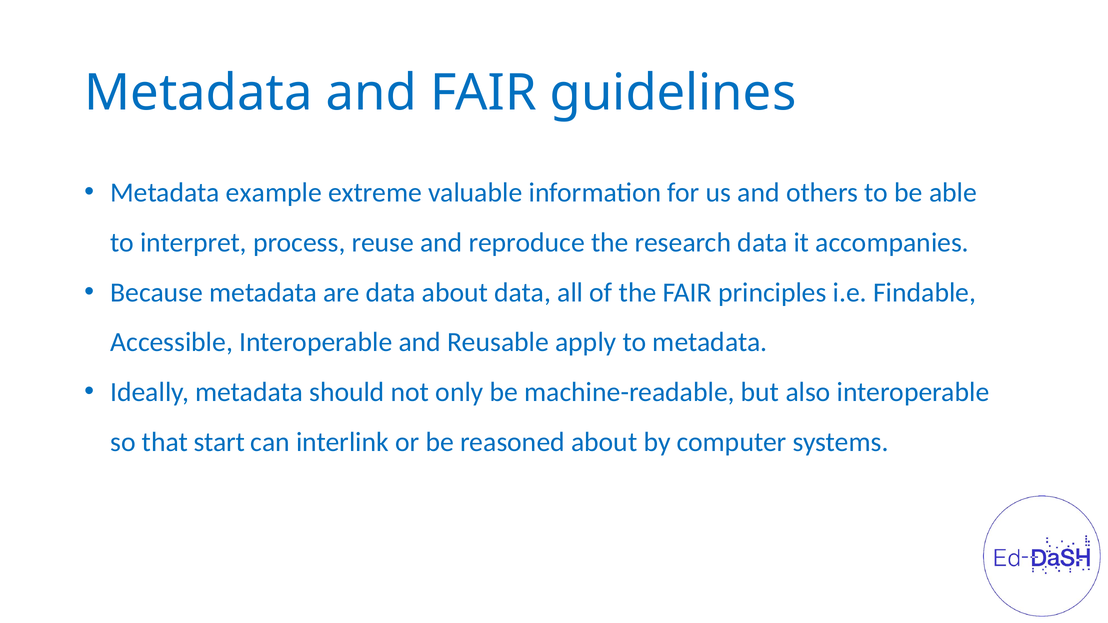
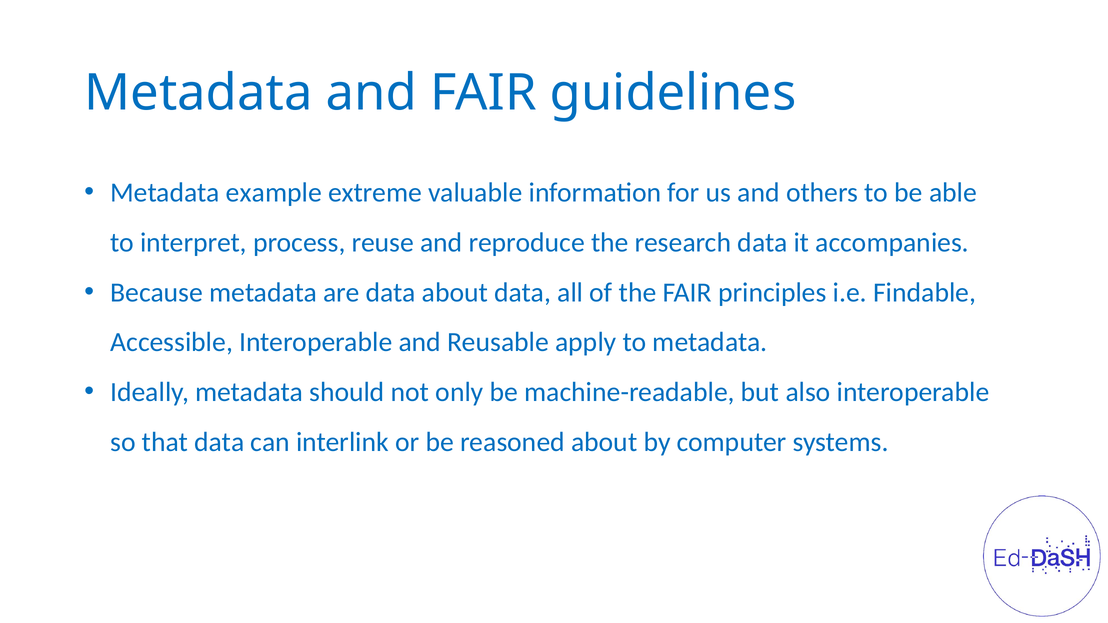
that start: start -> data
